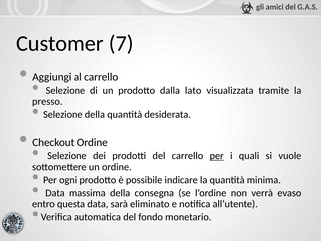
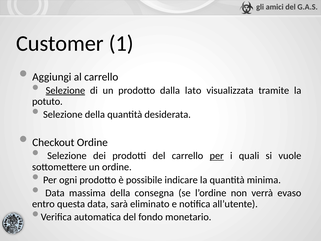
7: 7 -> 1
Selezione at (65, 90) underline: none -> present
presso: presso -> potuto
